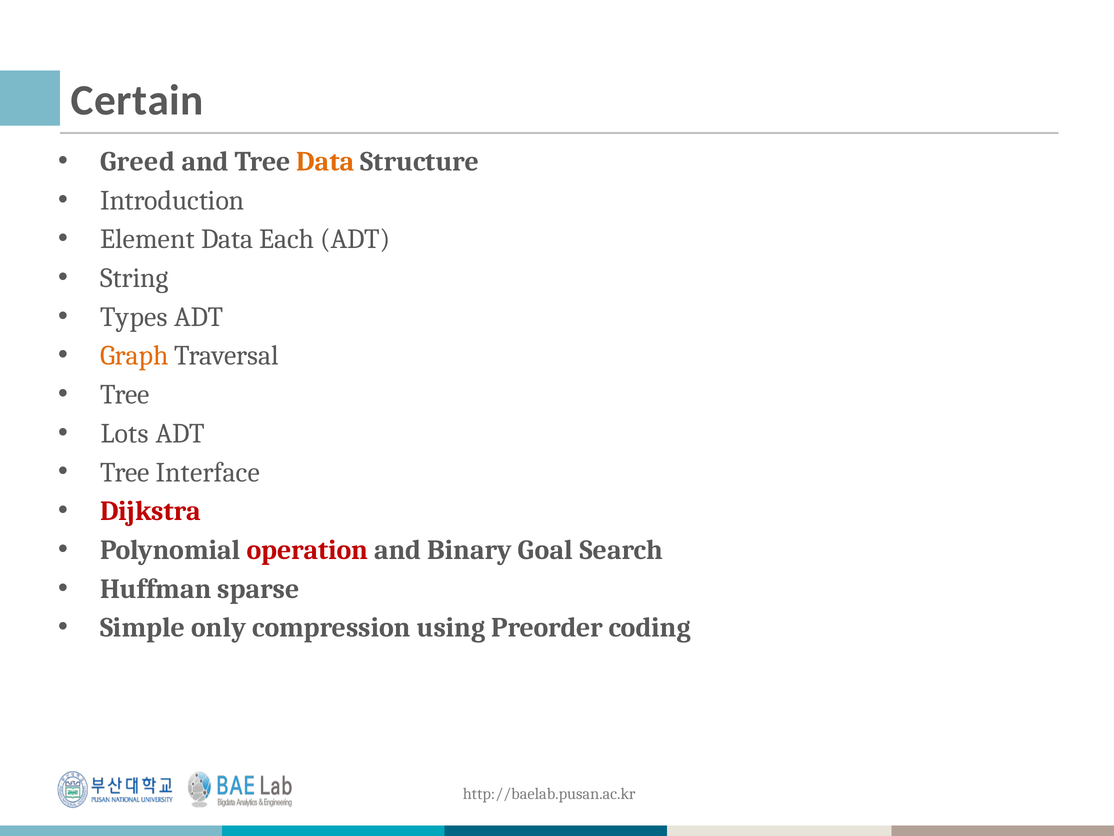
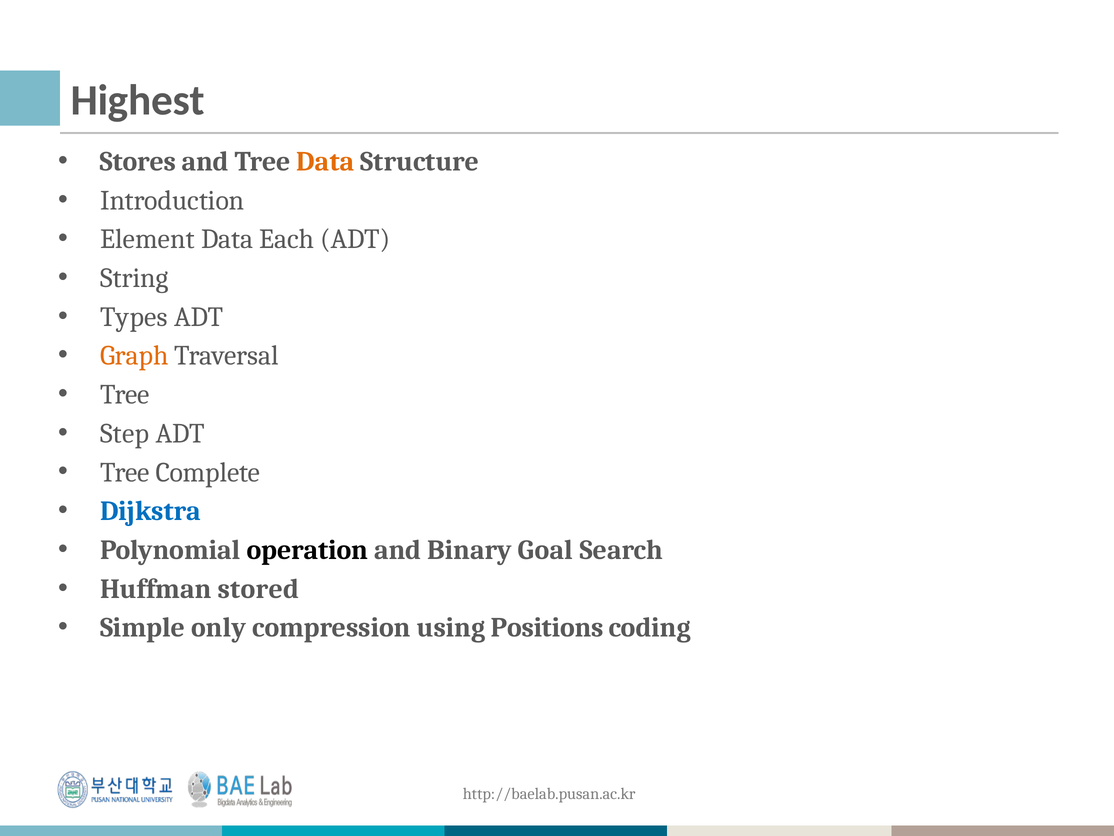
Certain: Certain -> Highest
Greed: Greed -> Stores
Lots: Lots -> Step
Interface: Interface -> Complete
Dijkstra colour: red -> blue
operation colour: red -> black
sparse: sparse -> stored
Preorder: Preorder -> Positions
